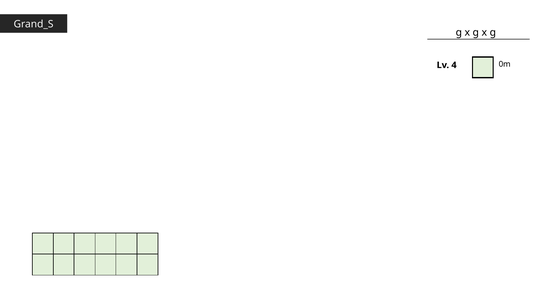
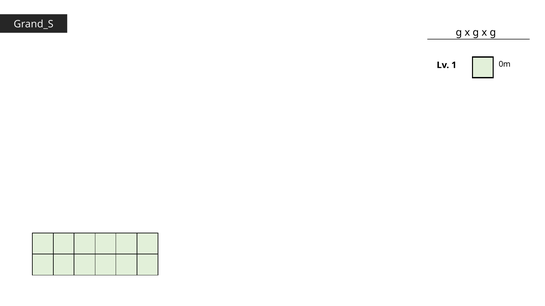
4: 4 -> 1
